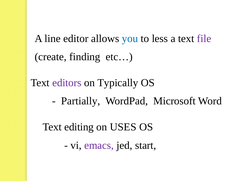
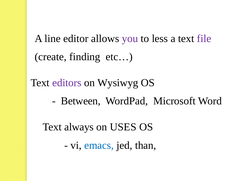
you colour: blue -> purple
Typically: Typically -> Wysiwyg
Partially: Partially -> Between
editing: editing -> always
emacs colour: purple -> blue
start: start -> than
